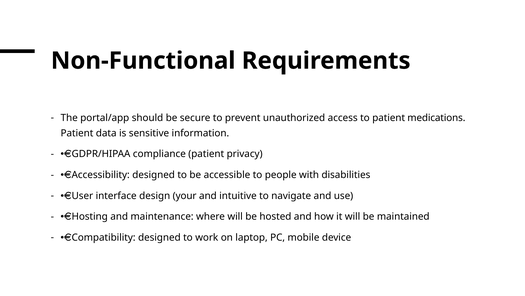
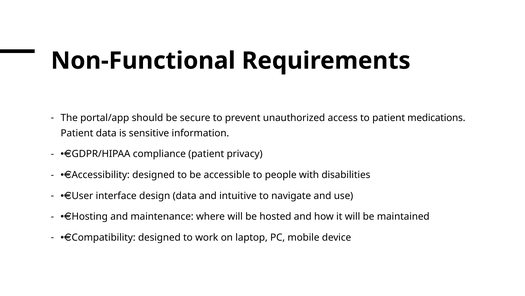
design your: your -> data
